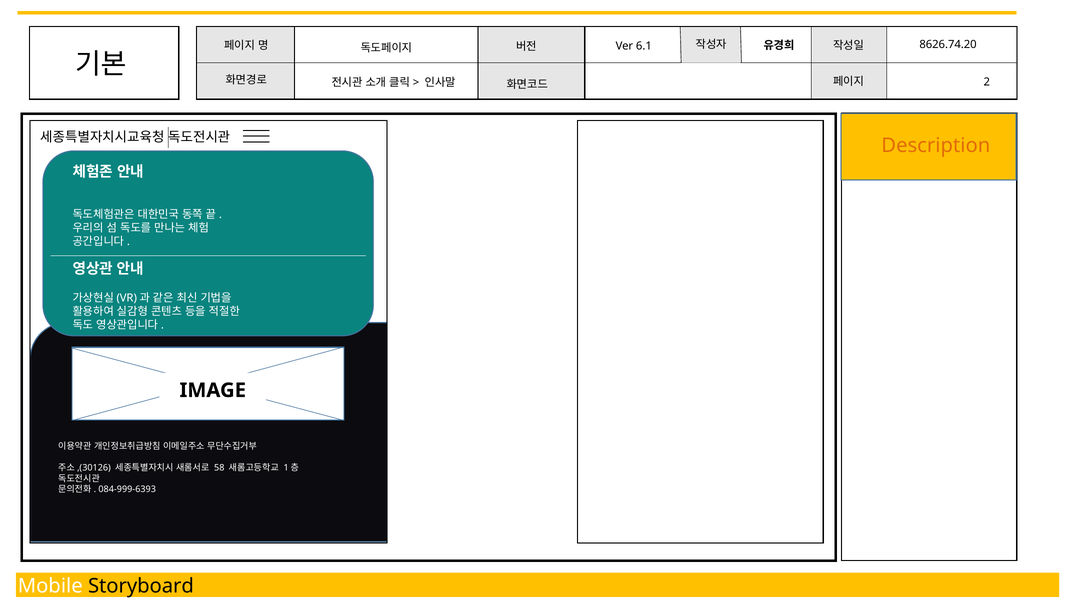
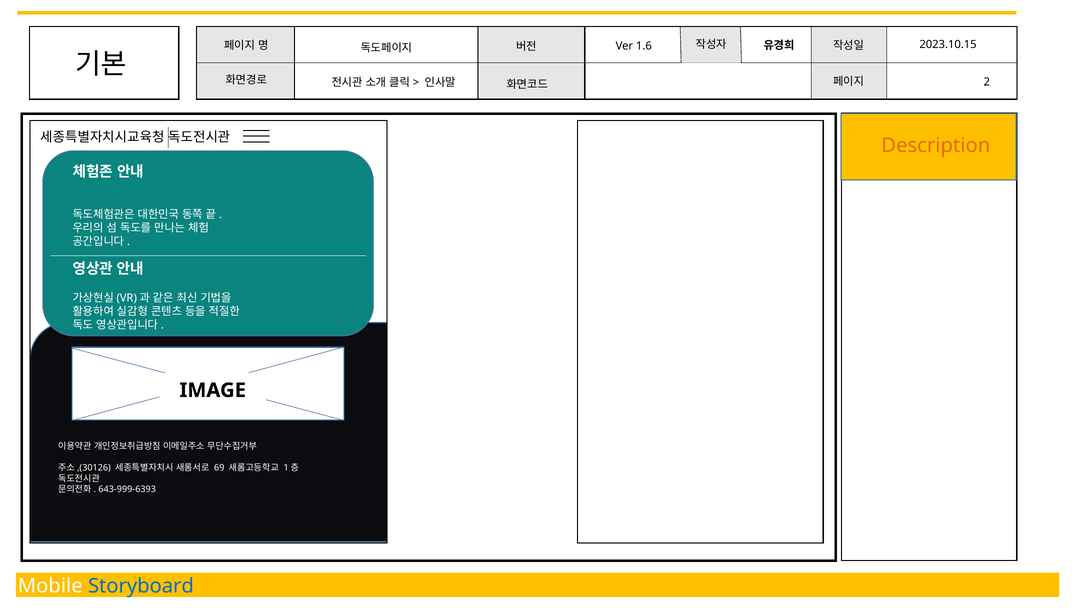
8626.74.20: 8626.74.20 -> 2023.10.15
6.1: 6.1 -> 1.6
58: 58 -> 69
084-999-6393: 084-999-6393 -> 643-999-6393
Storyboard colour: black -> blue
